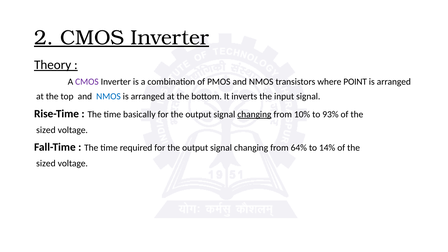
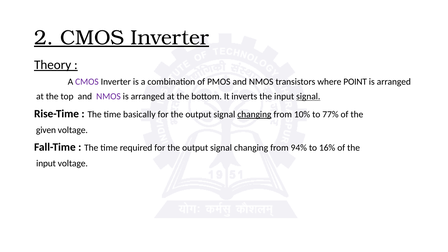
NMOS at (108, 96) colour: blue -> purple
signal at (308, 96) underline: none -> present
93%: 93% -> 77%
sized at (46, 130): sized -> given
64%: 64% -> 94%
14%: 14% -> 16%
sized at (46, 163): sized -> input
